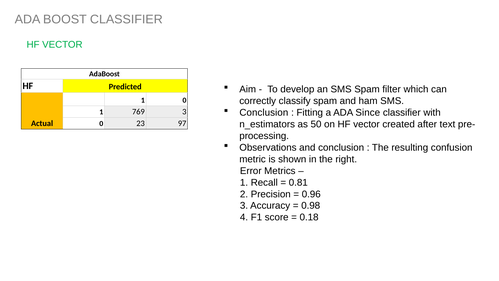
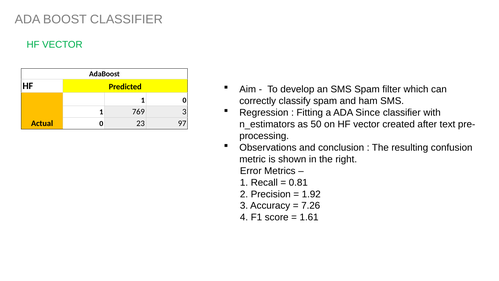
Conclusion at (264, 112): Conclusion -> Regression
0.96: 0.96 -> 1.92
0.98: 0.98 -> 7.26
0.18: 0.18 -> 1.61
